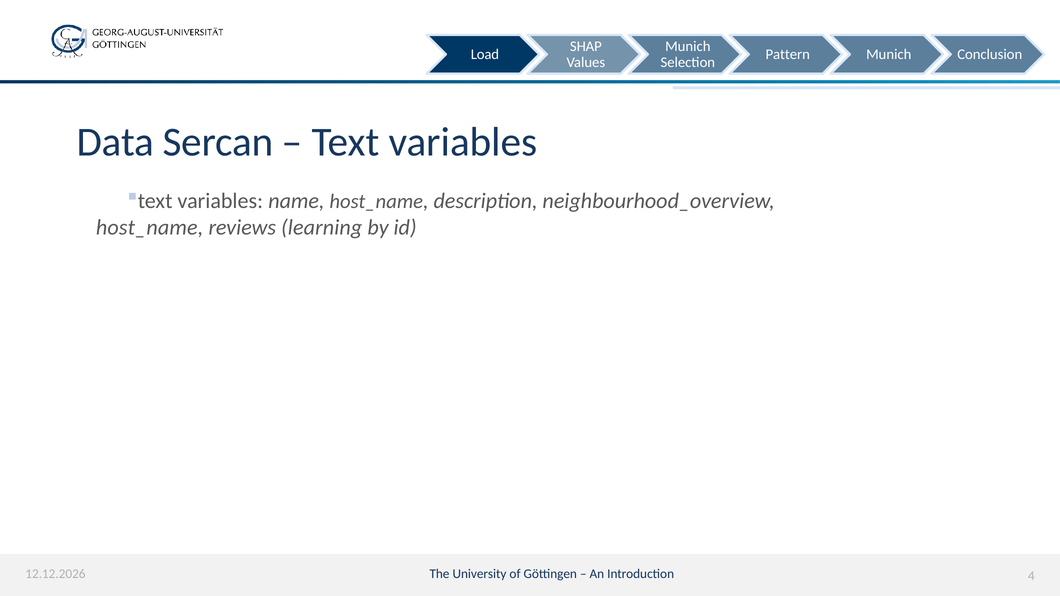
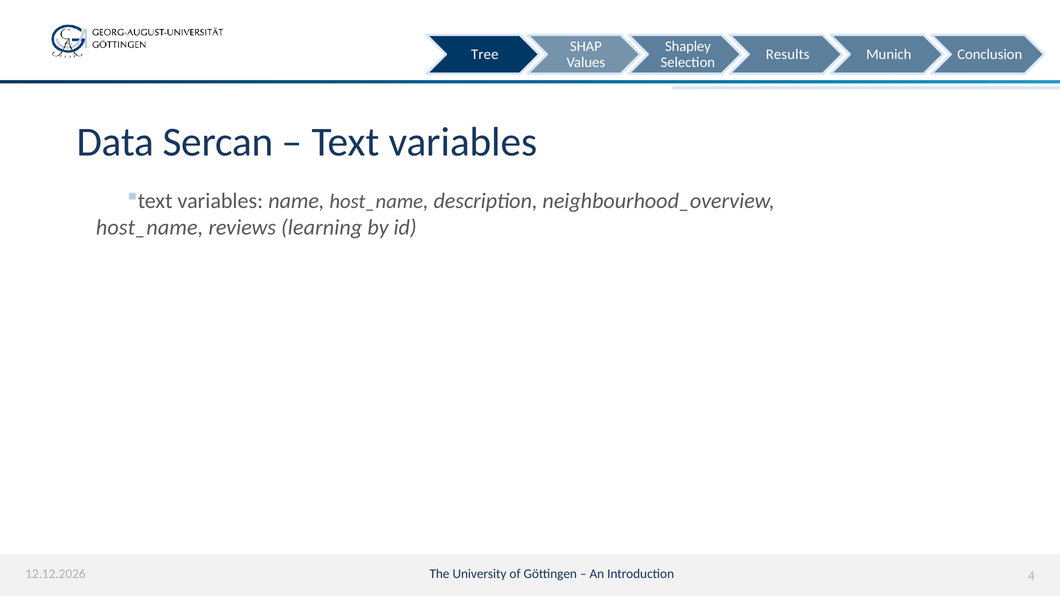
Munich at (688, 46): Munich -> Shapley
Load: Load -> Tree
Pattern: Pattern -> Results
